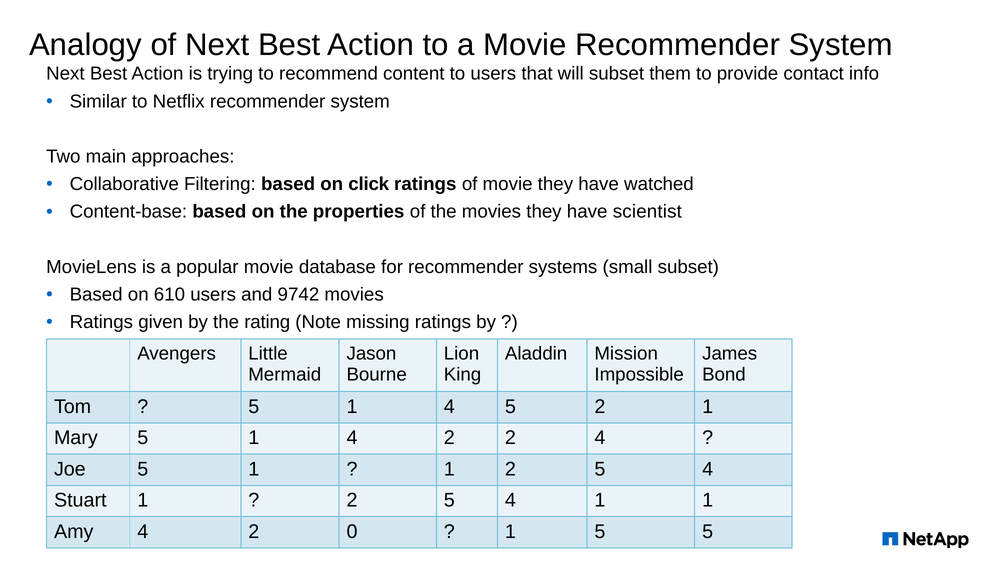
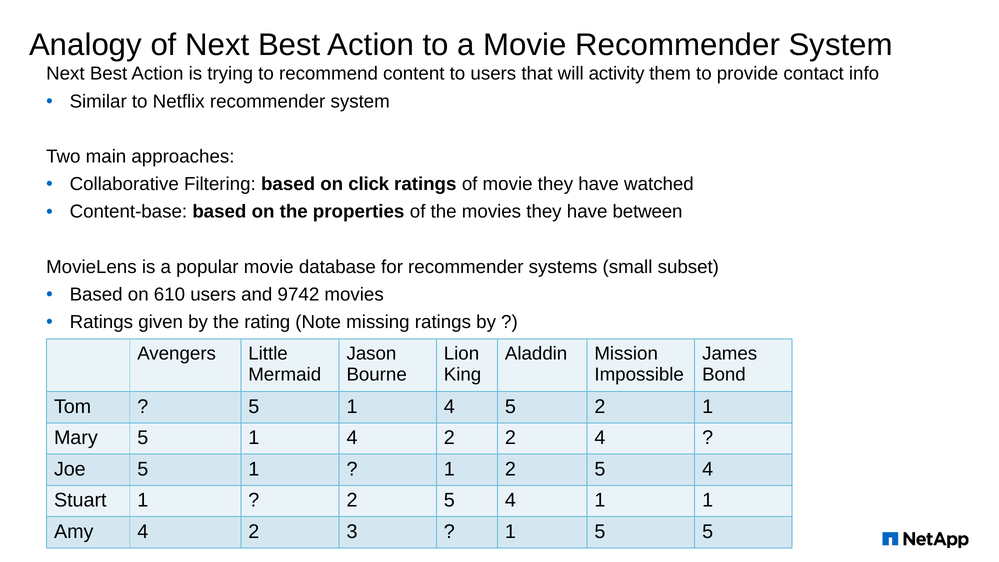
will subset: subset -> activity
scientist: scientist -> between
0: 0 -> 3
